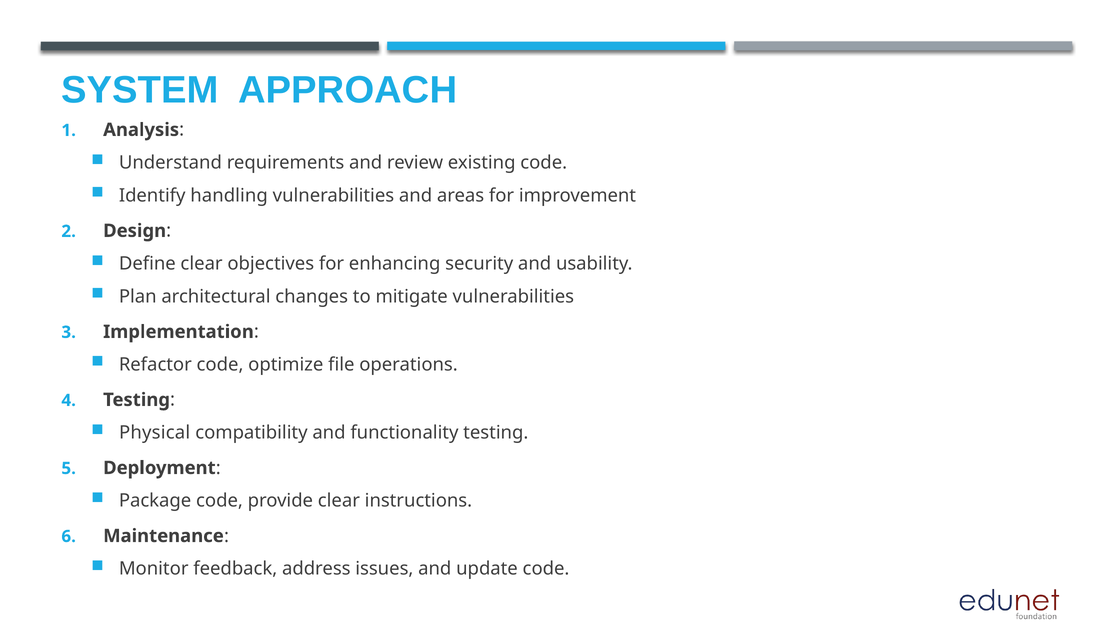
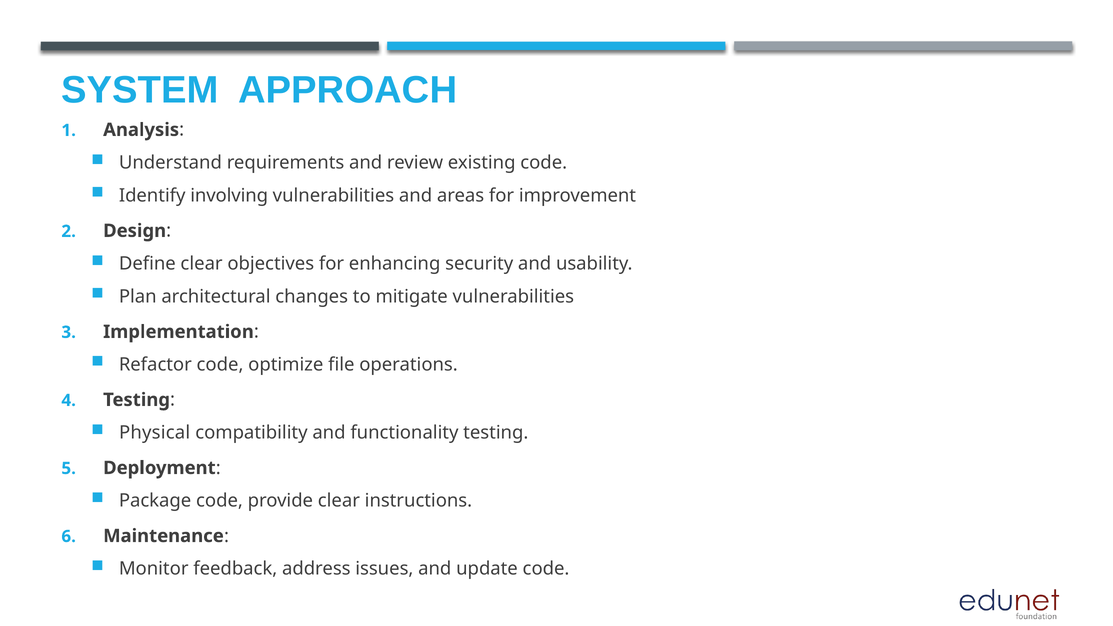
handling: handling -> involving
